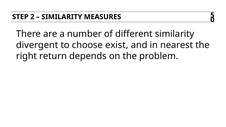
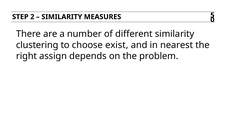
divergent: divergent -> clustering
return: return -> assign
